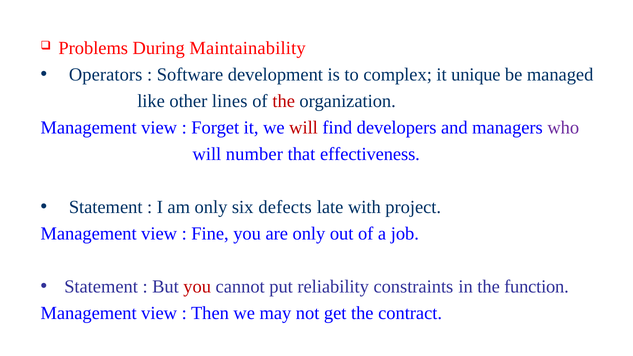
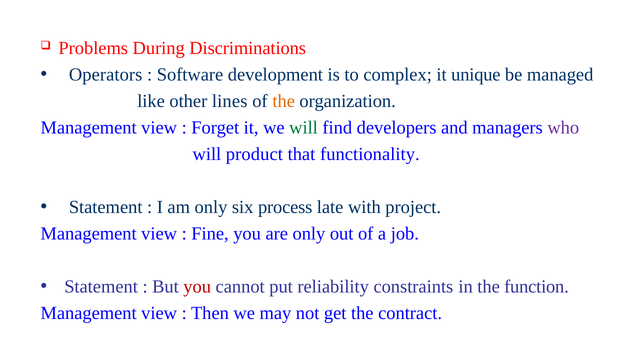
Maintainability: Maintainability -> Discriminations
the at (284, 101) colour: red -> orange
will at (304, 128) colour: red -> green
number: number -> product
effectiveness: effectiveness -> functionality
defects: defects -> process
